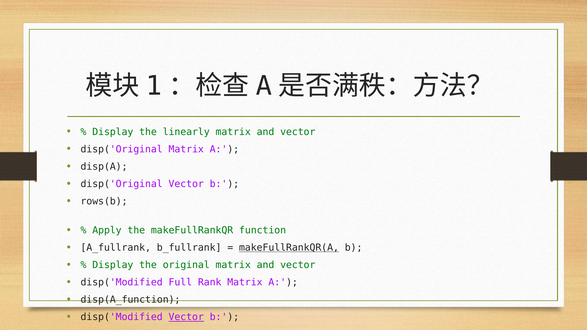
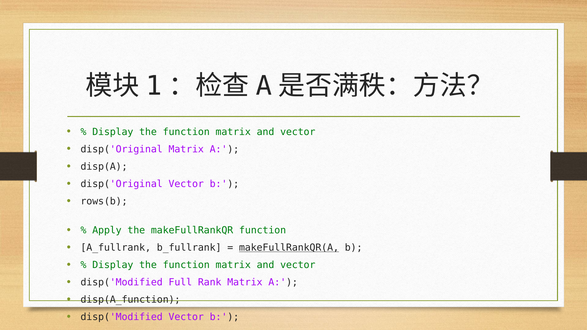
linearly at (186, 132): linearly -> function
original at (186, 265): original -> function
Vector at (186, 317) underline: present -> none
